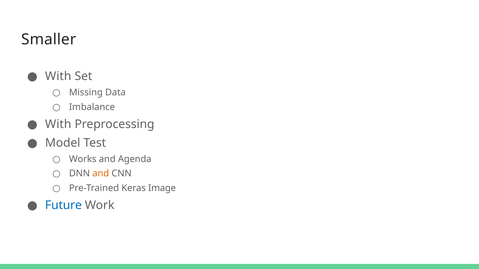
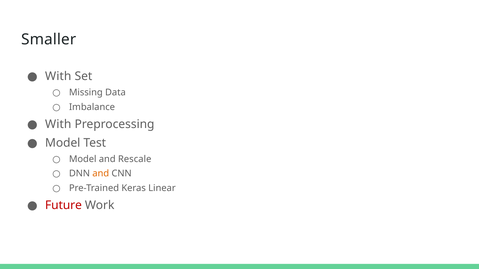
Works at (83, 159): Works -> Model
Agenda: Agenda -> Rescale
Image: Image -> Linear
Future colour: blue -> red
